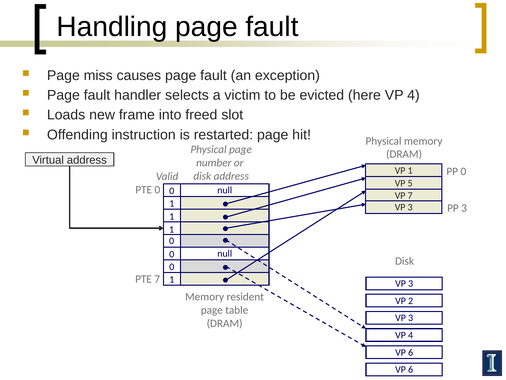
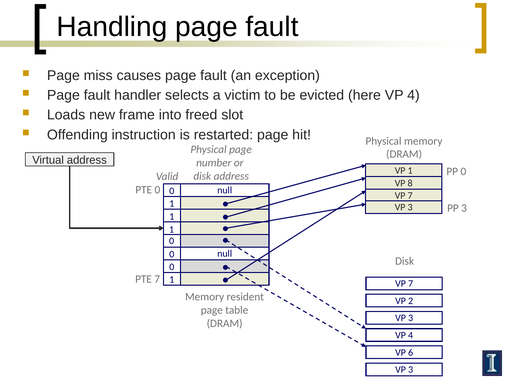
5: 5 -> 8
3 at (411, 283): 3 -> 7
6 at (411, 369): 6 -> 3
